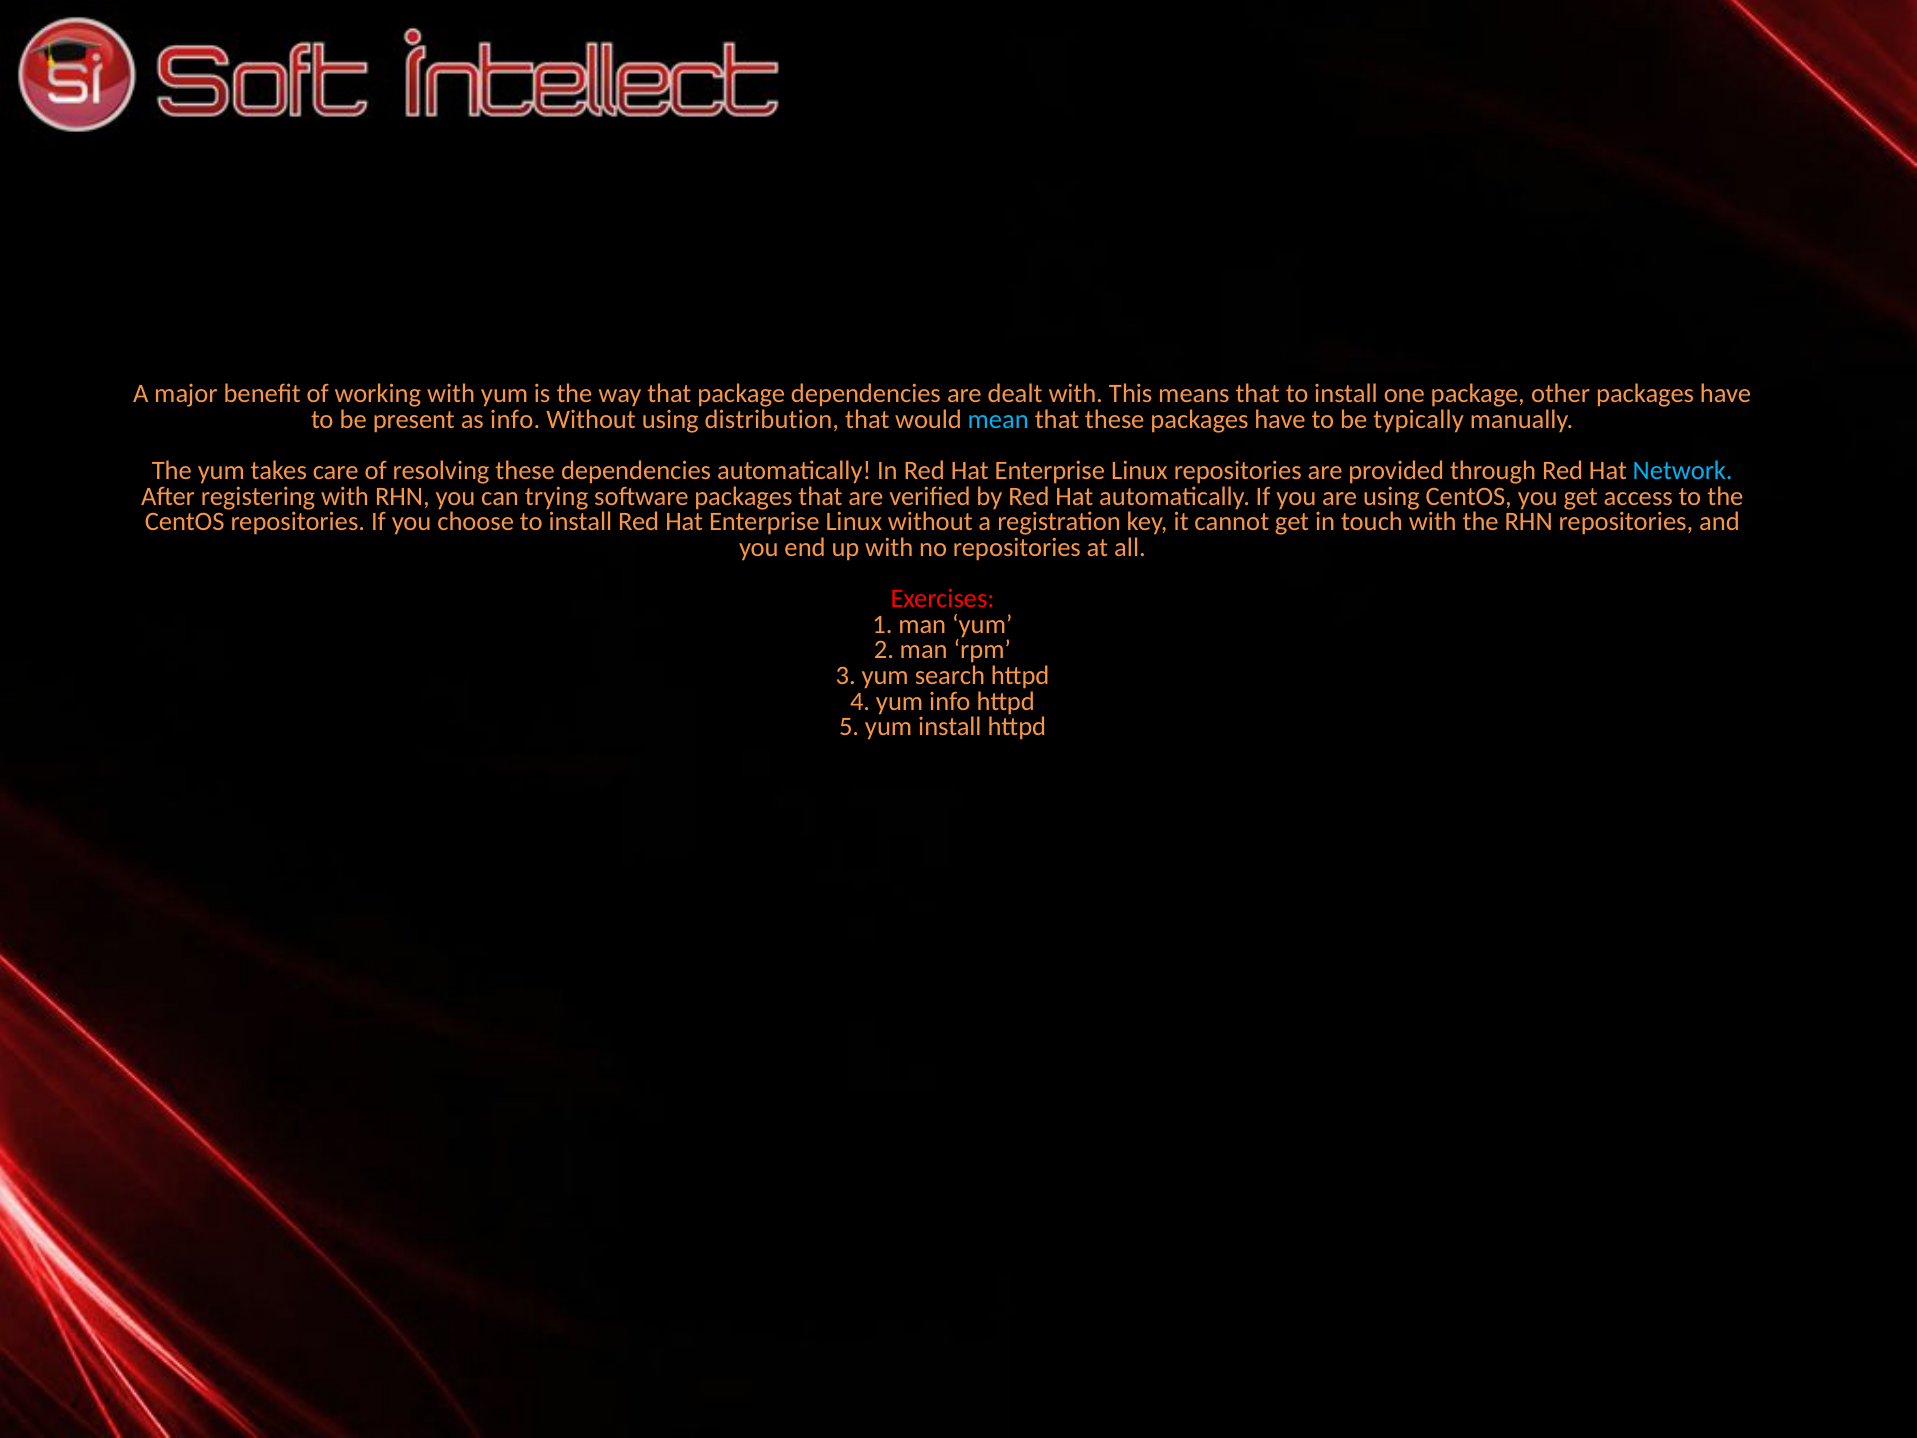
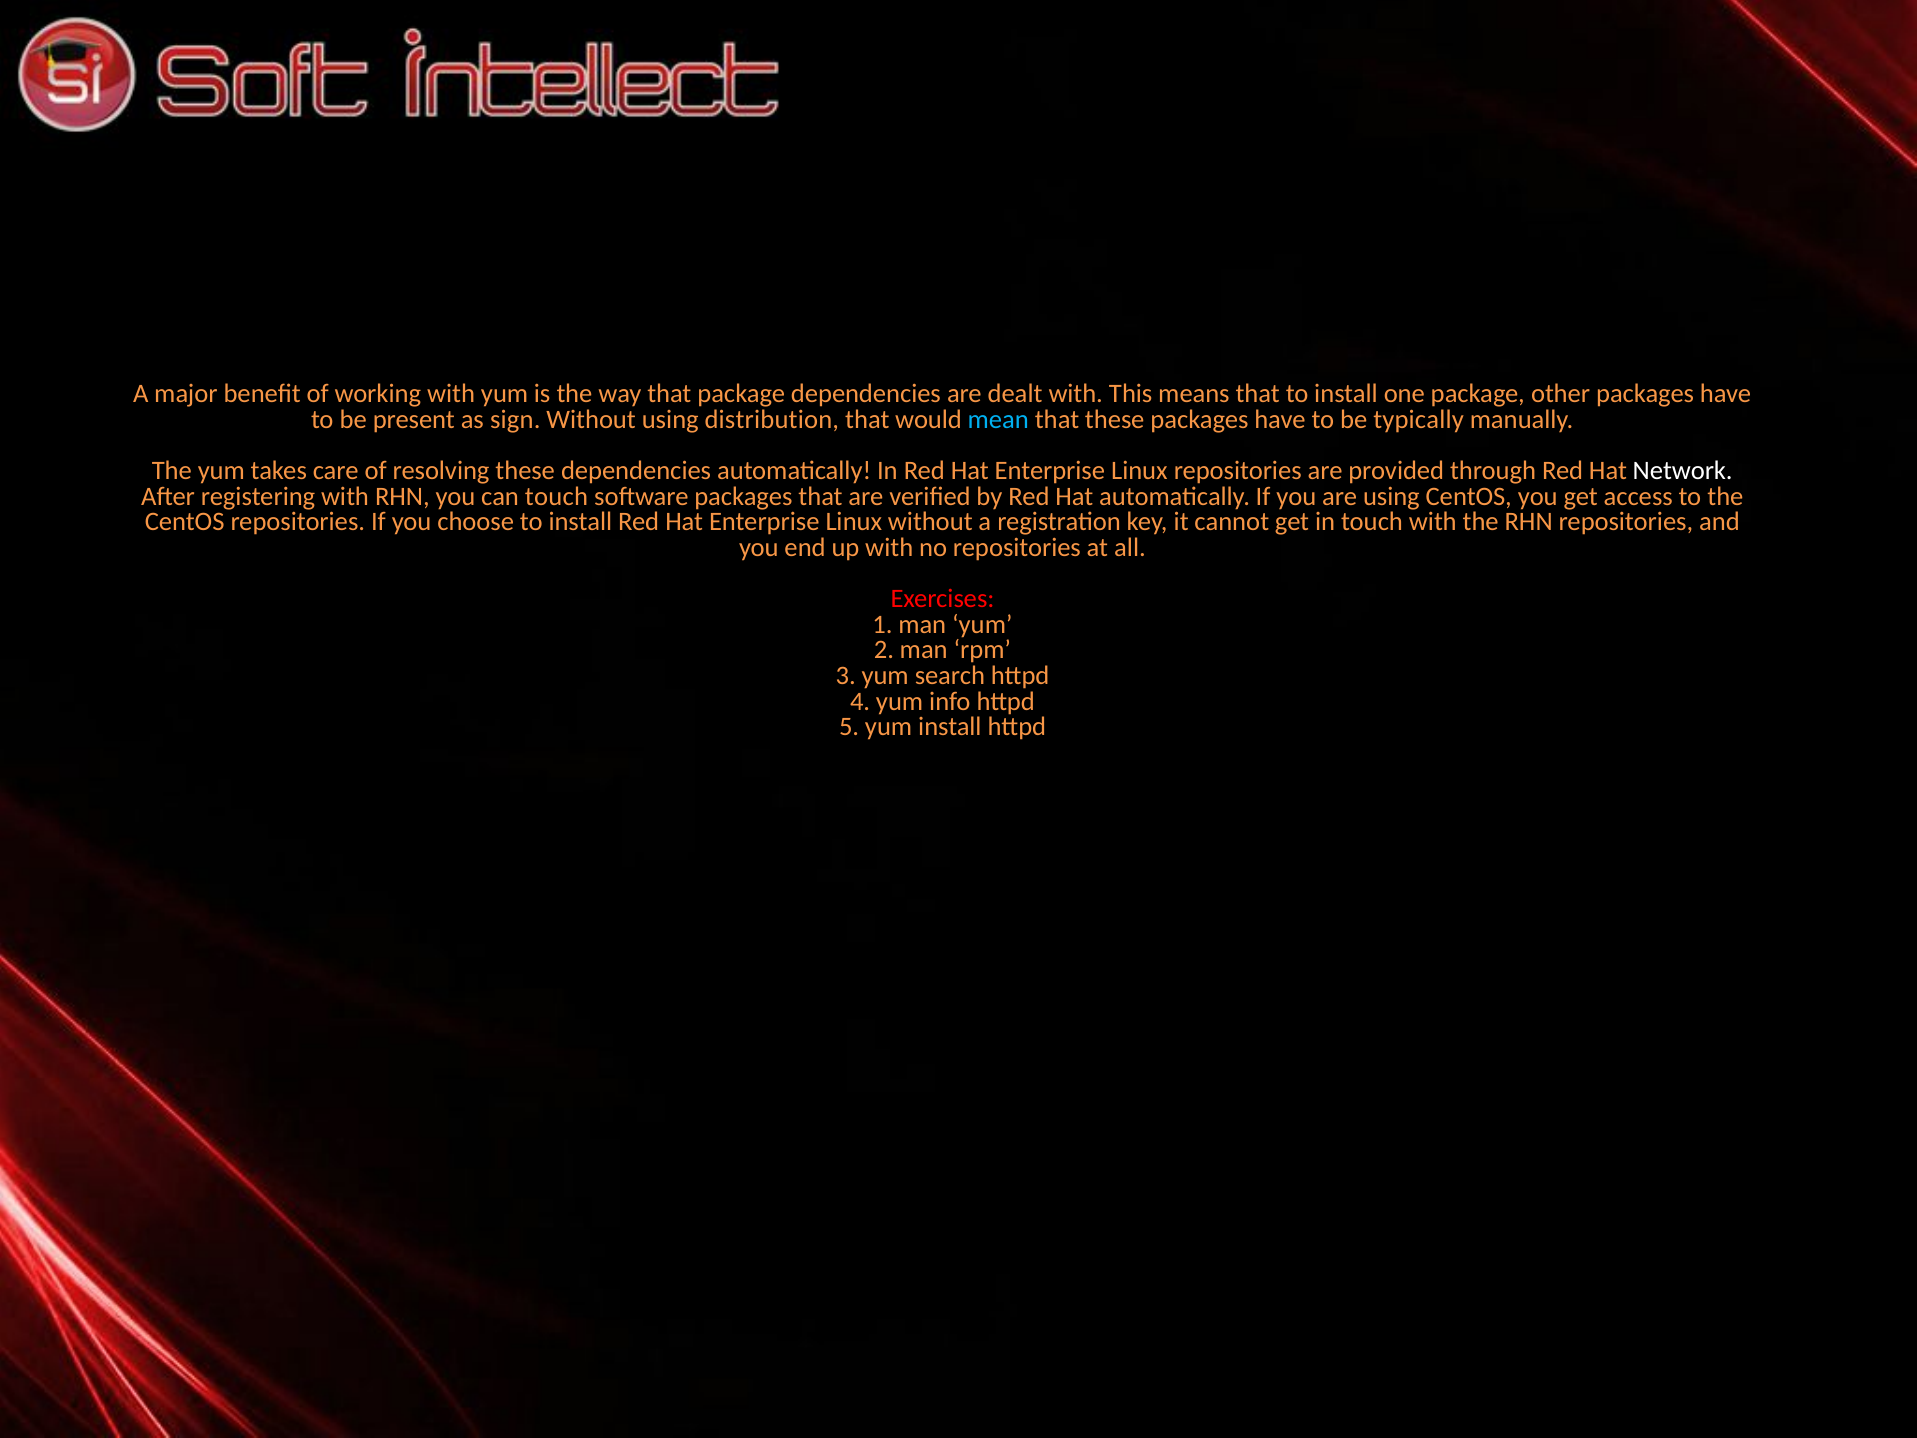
as info: info -> sign
Network colour: light blue -> white
can trying: trying -> touch
